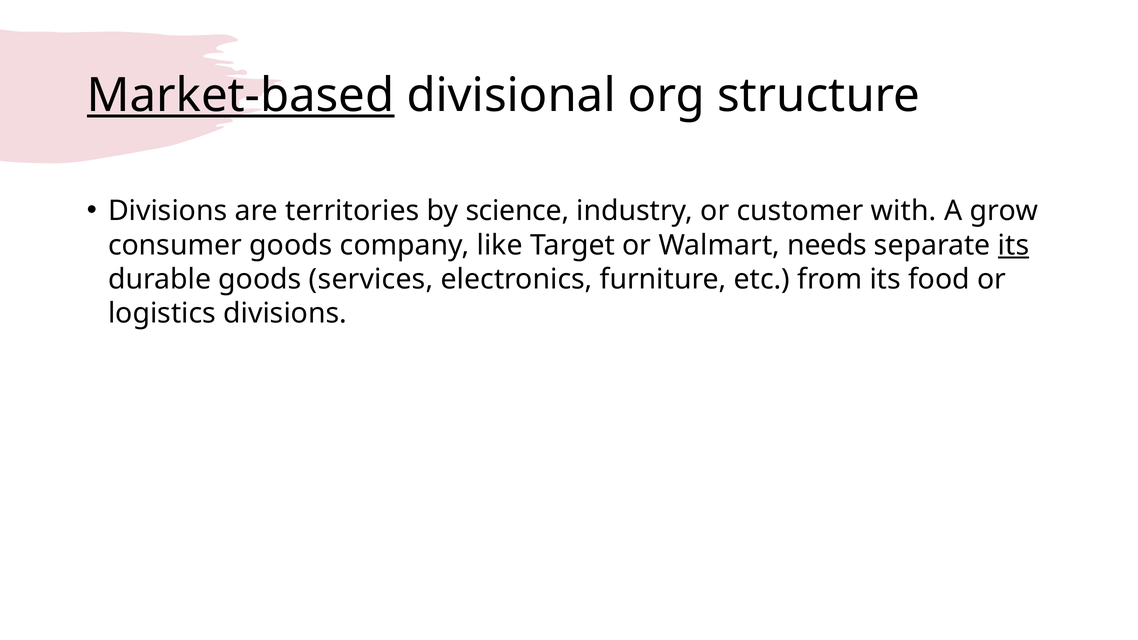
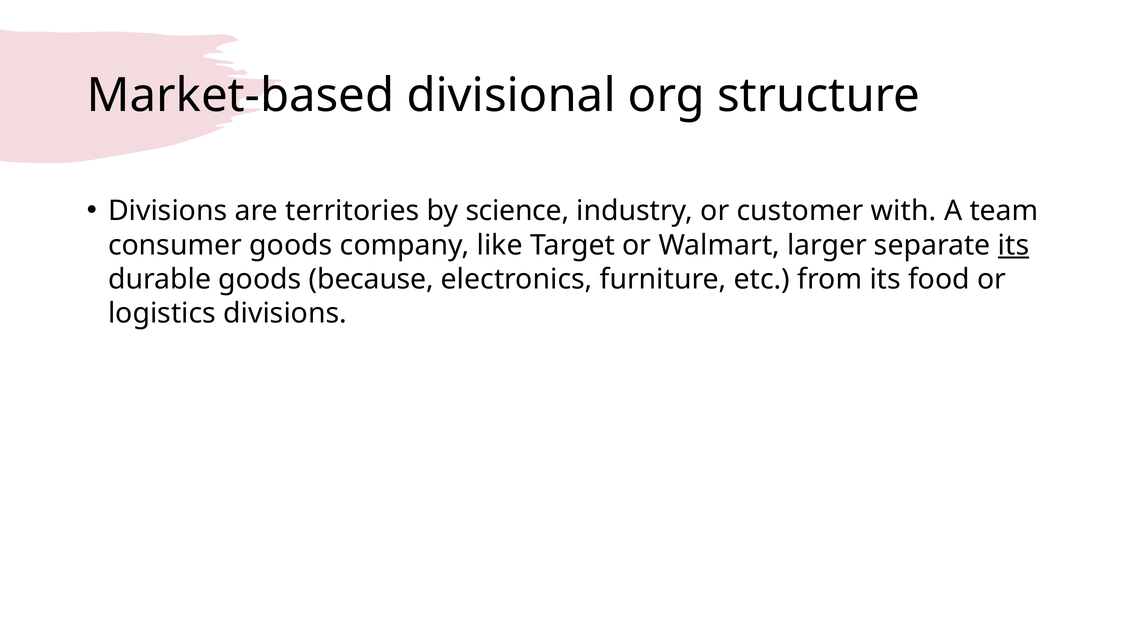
Market-based underline: present -> none
grow: grow -> team
needs: needs -> larger
services: services -> because
